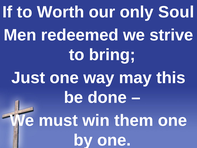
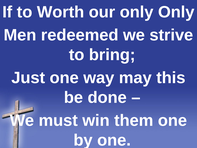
only Soul: Soul -> Only
